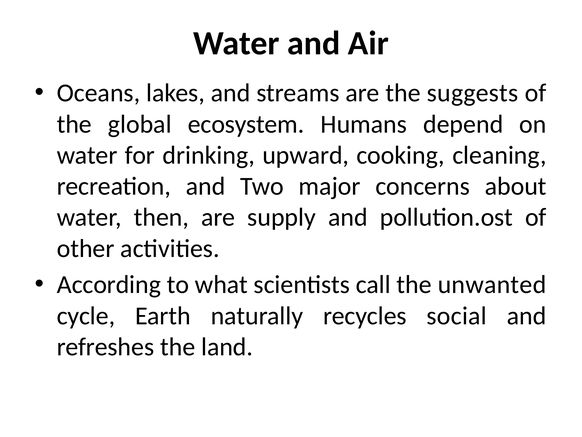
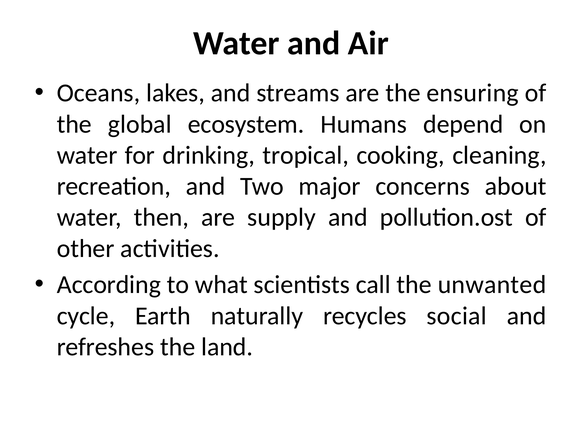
suggests: suggests -> ensuring
upward: upward -> tropical
